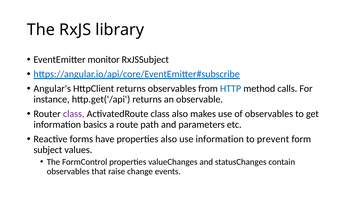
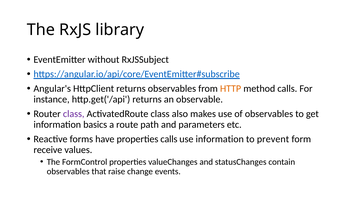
monitor: monitor -> without
HTTP colour: blue -> orange
properties also: also -> calls
subject: subject -> receive
